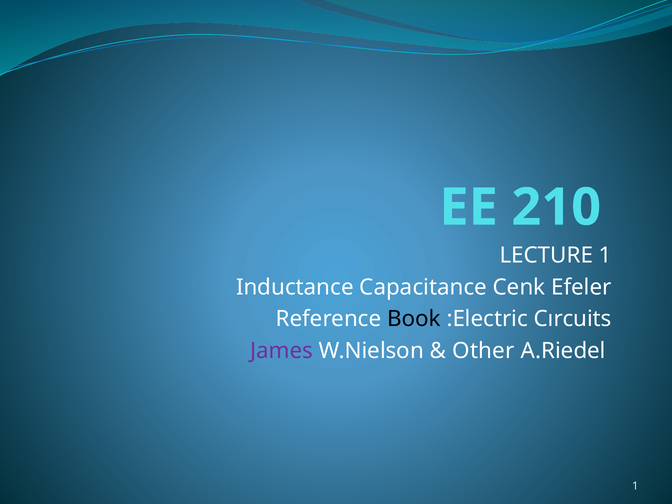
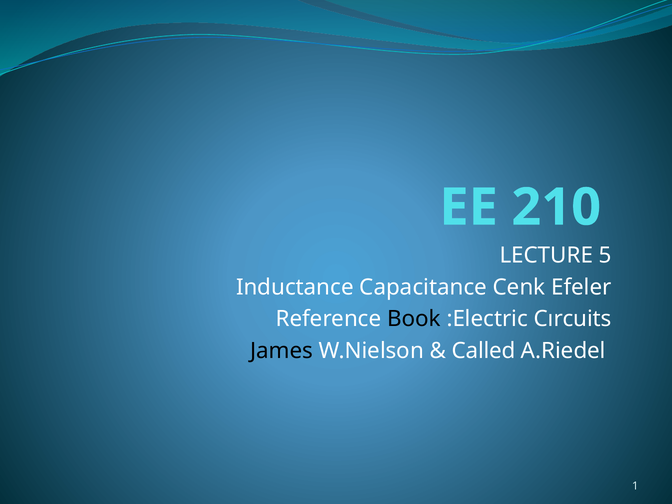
LECTURE 1: 1 -> 5
James colour: purple -> black
Other: Other -> Called
